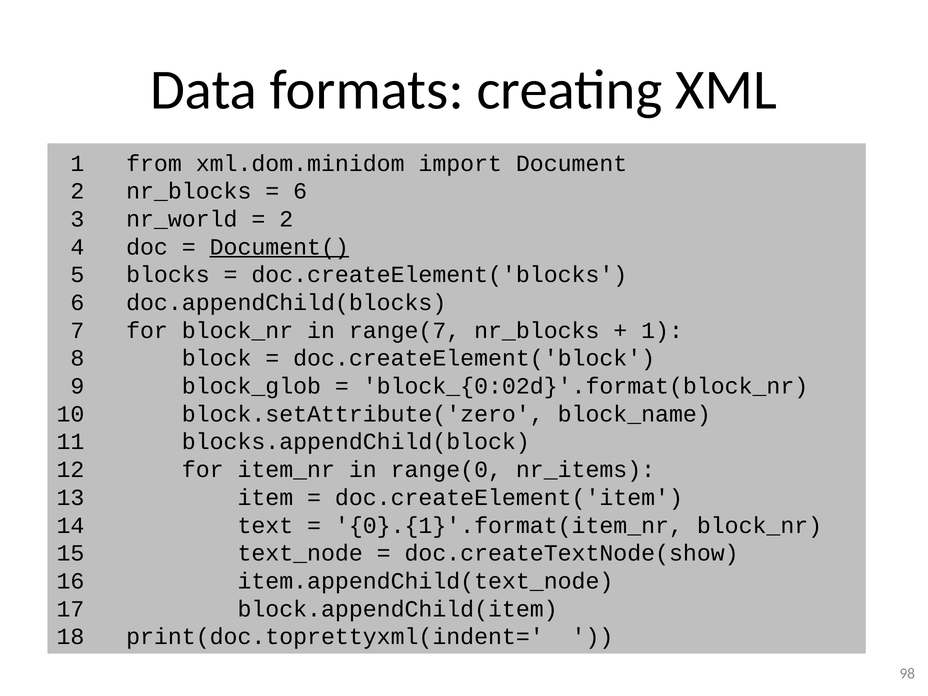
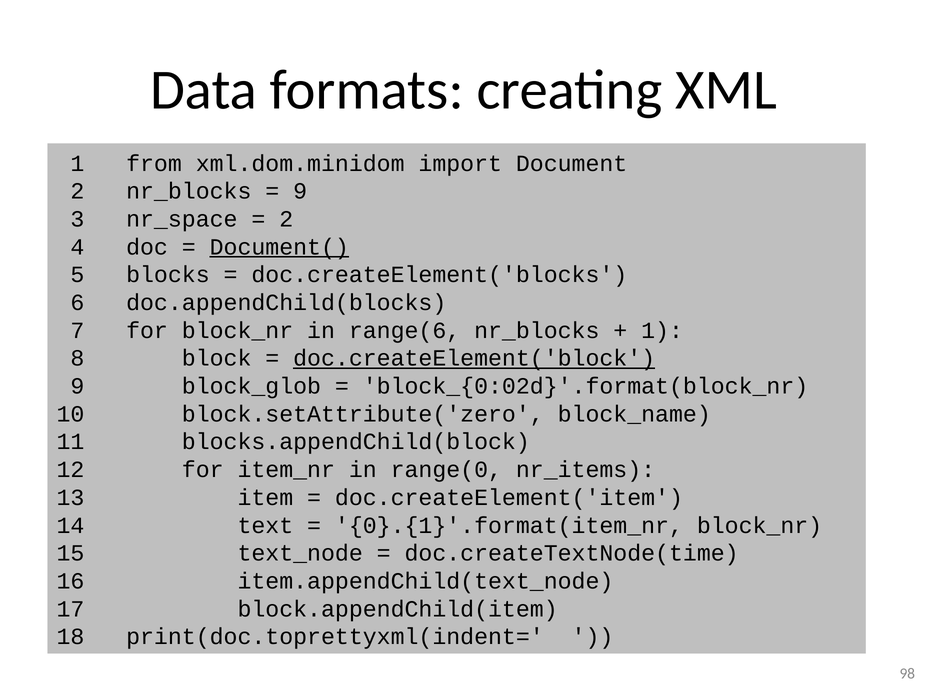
6 at (300, 191): 6 -> 9
nr_world: nr_world -> nr_space
range(7: range(7 -> range(6
doc.createElement('block underline: none -> present
doc.createTextNode(show: doc.createTextNode(show -> doc.createTextNode(time
